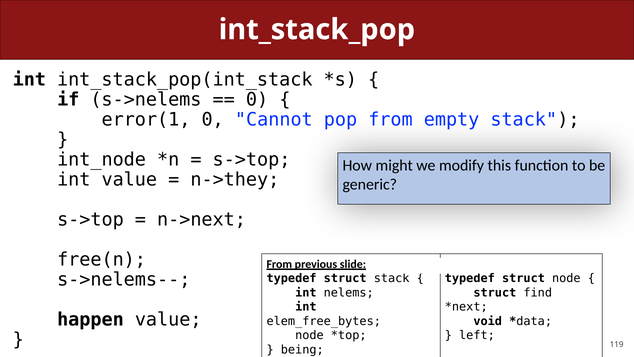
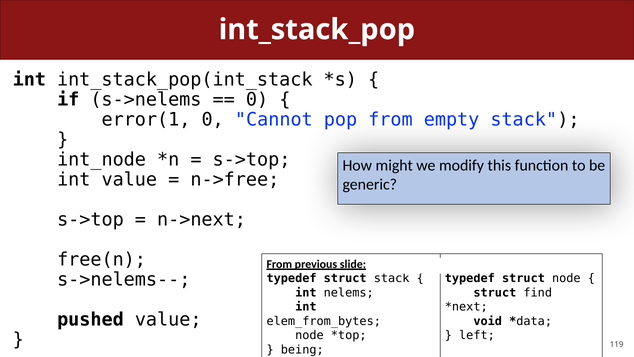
n->they: n->they -> n->free
happen: happen -> pushed
elem_free_bytes: elem_free_bytes -> elem_from_bytes
